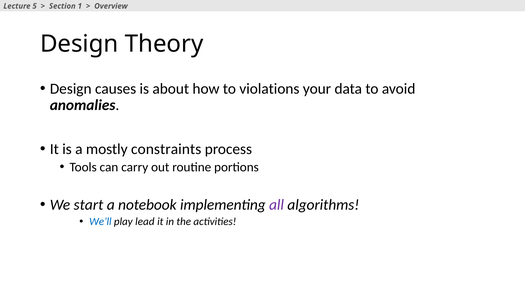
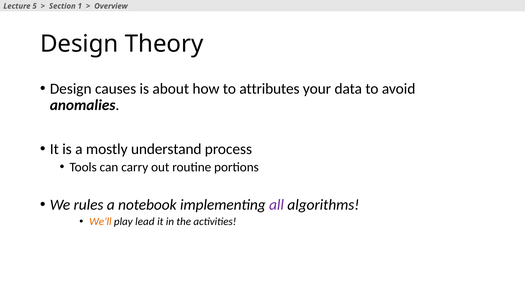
violations: violations -> attributes
constraints: constraints -> understand
start: start -> rules
We’ll colour: blue -> orange
